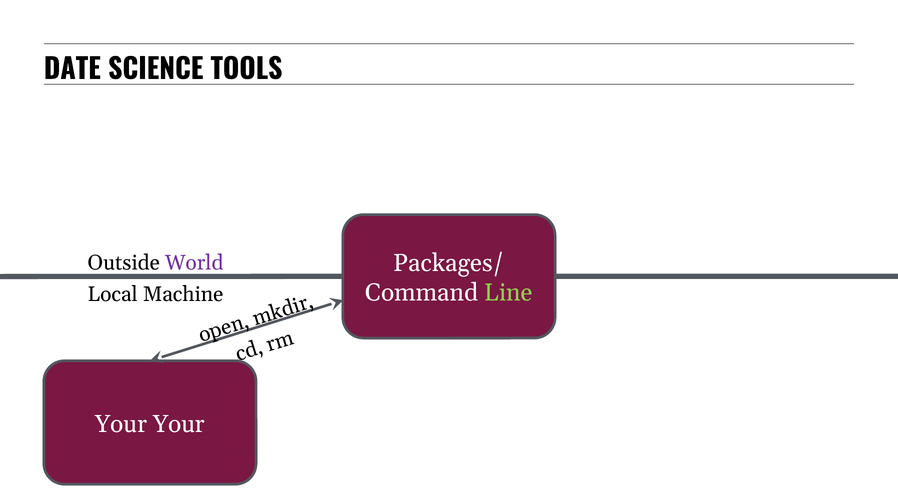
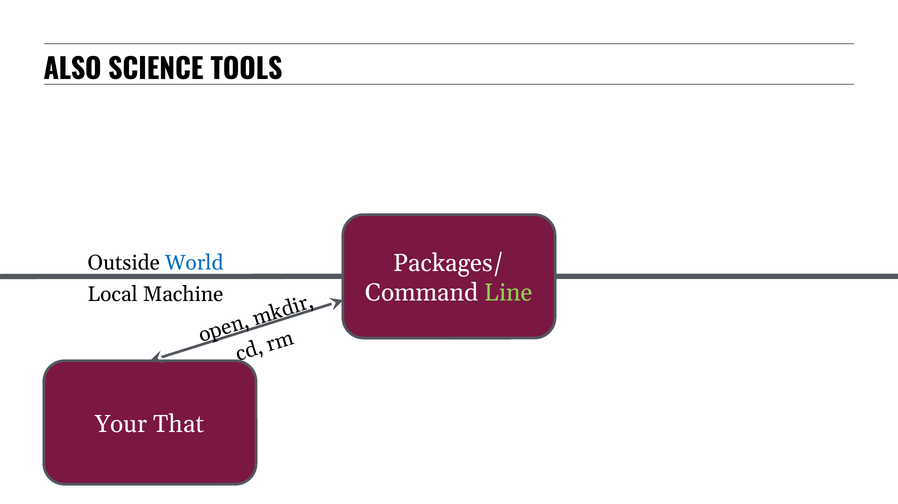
DATE: DATE -> ALSO
World colour: purple -> blue
Your Your: Your -> That
